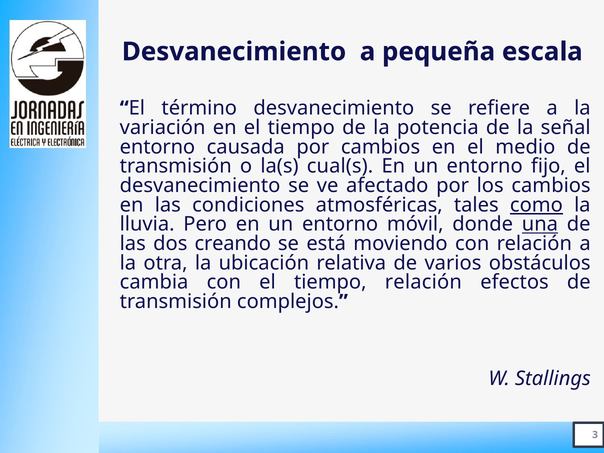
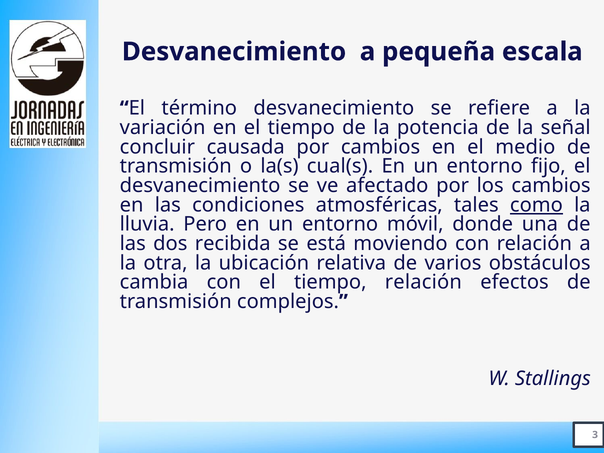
entorno at (157, 147): entorno -> concluir
una underline: present -> none
creando: creando -> recibida
